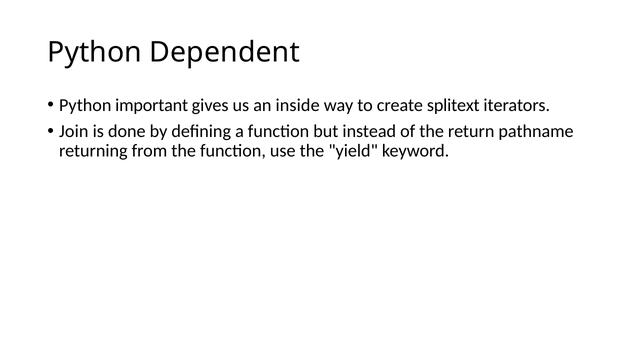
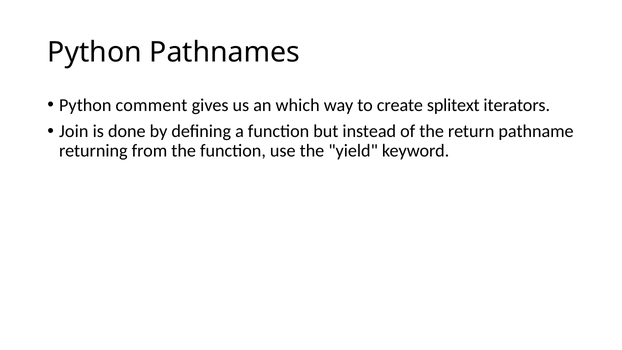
Dependent: Dependent -> Pathnames
important: important -> comment
inside: inside -> which
